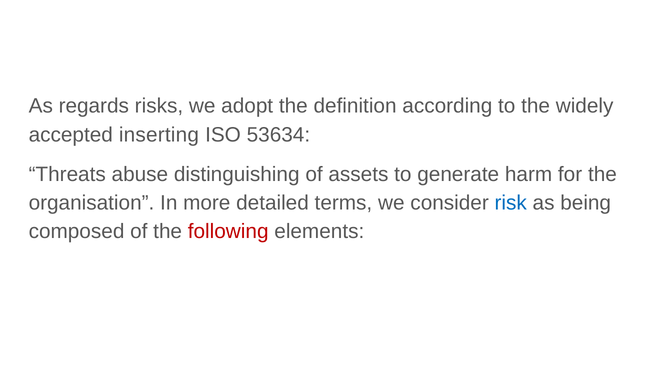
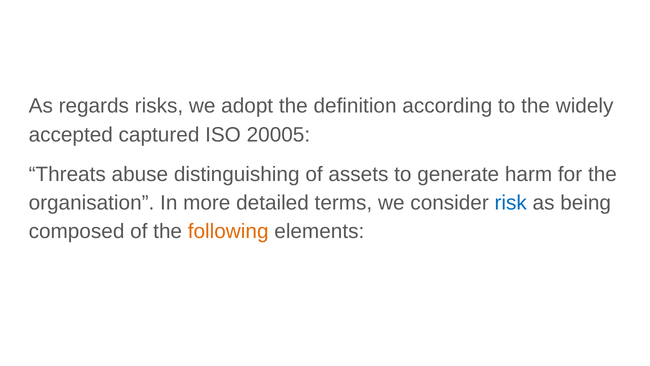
inserting: inserting -> captured
53634: 53634 -> 20005
following colour: red -> orange
